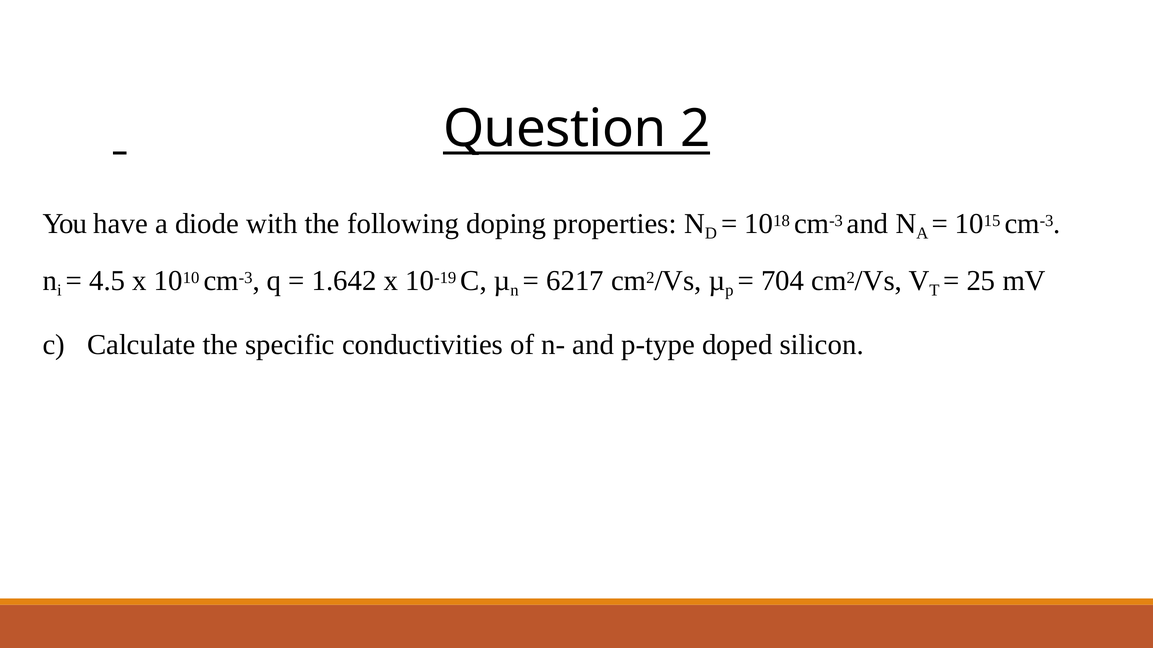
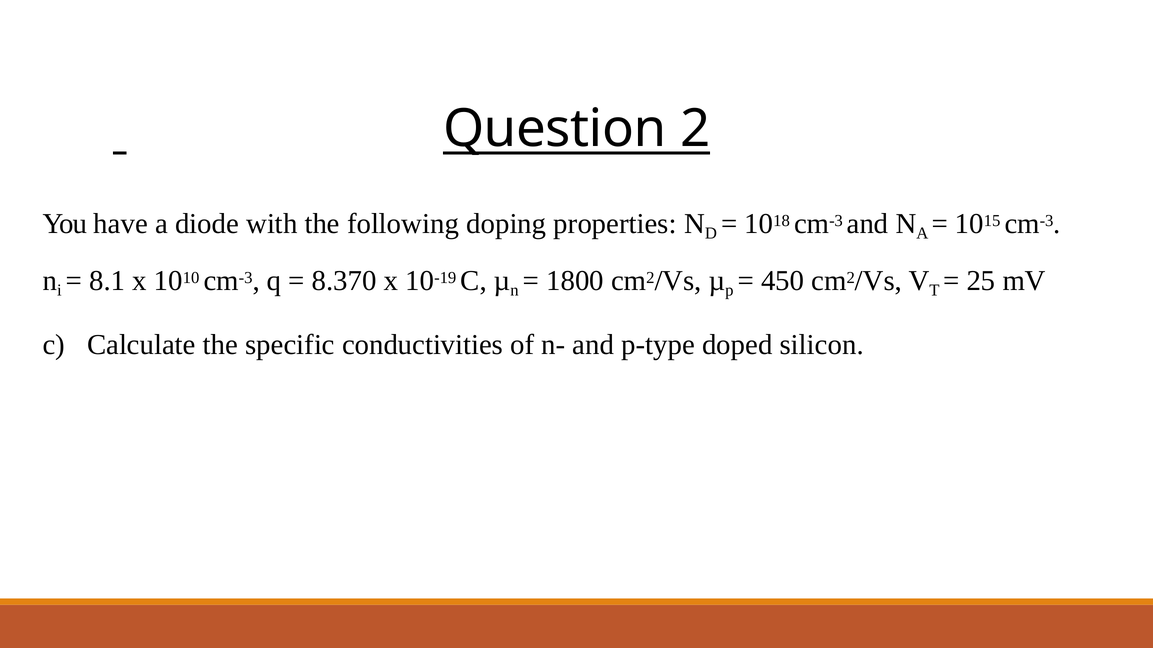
4.5: 4.5 -> 8.1
1.642: 1.642 -> 8.370
6217: 6217 -> 1800
704: 704 -> 450
